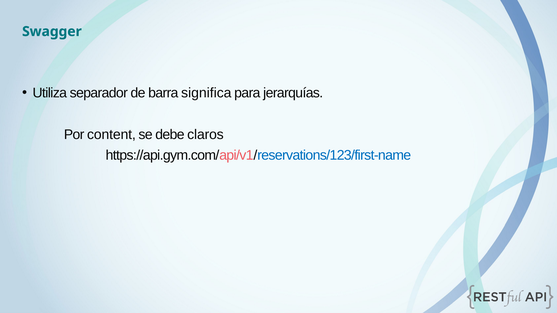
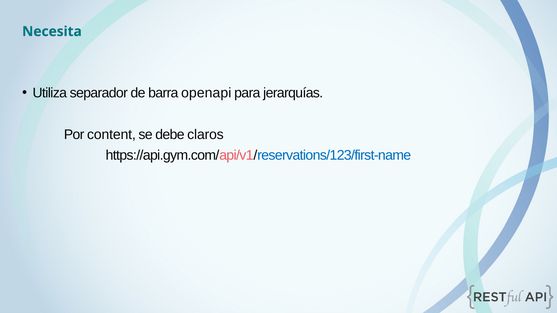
Swagger: Swagger -> Necesita
significa: significa -> openapi
